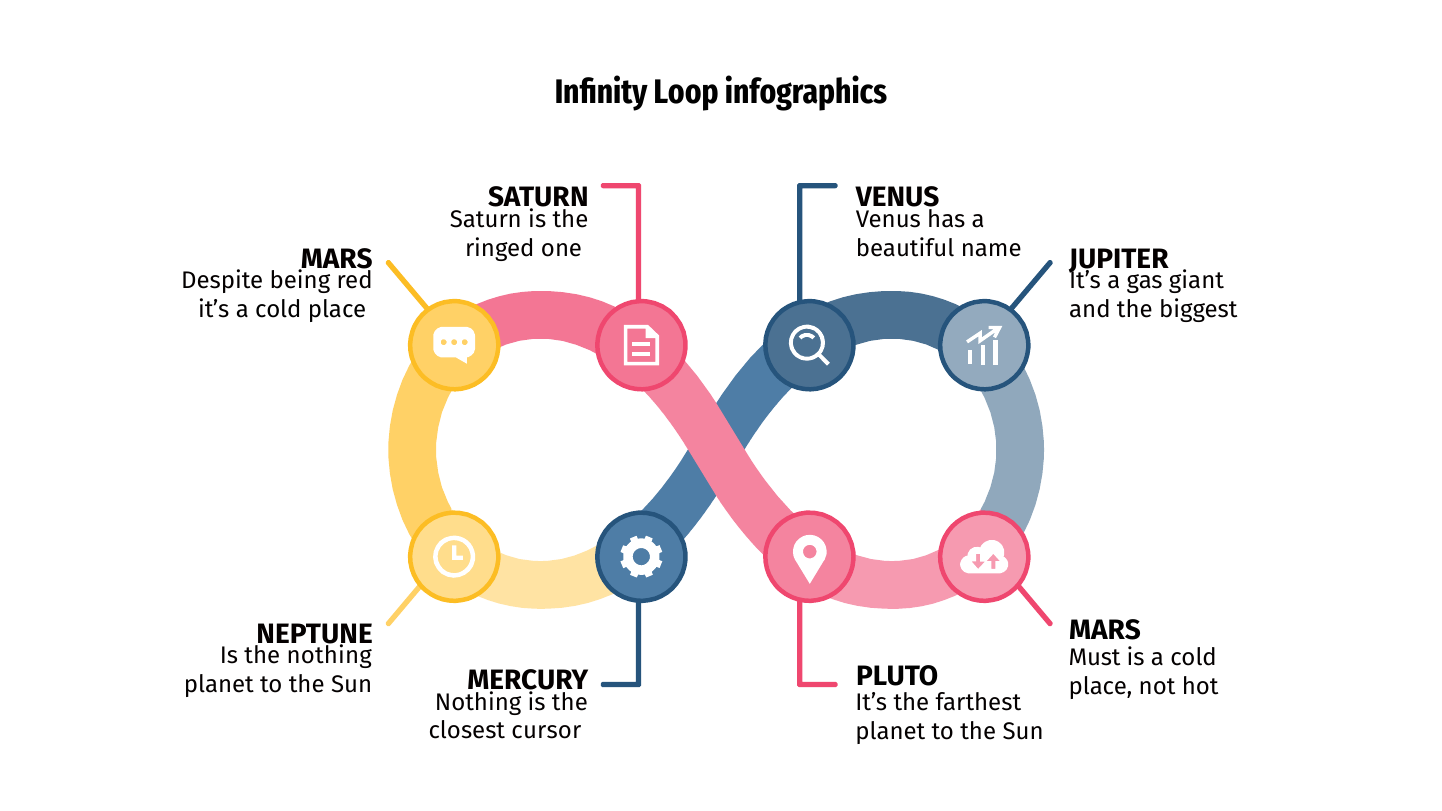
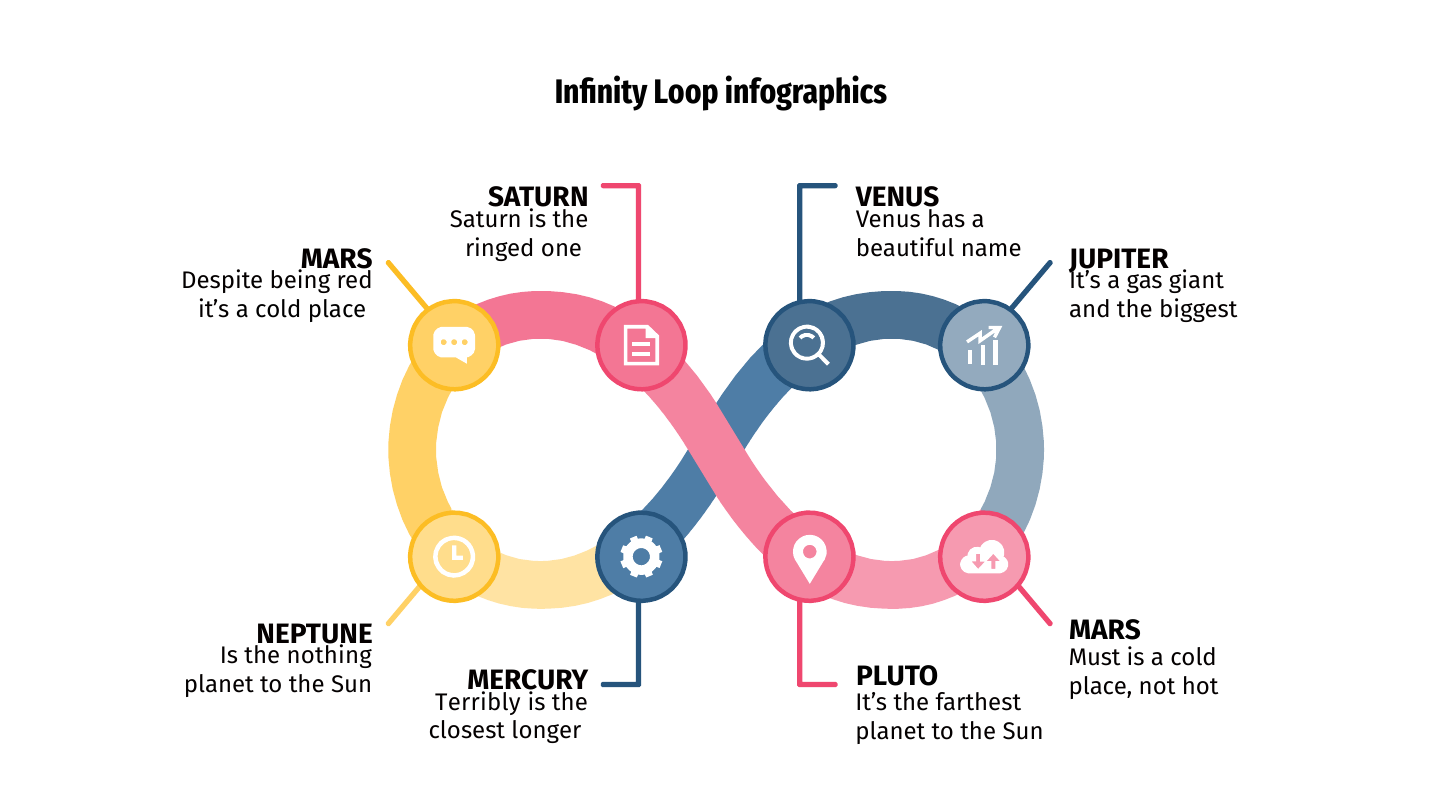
Nothing at (478, 702): Nothing -> Terribly
cursor: cursor -> longer
